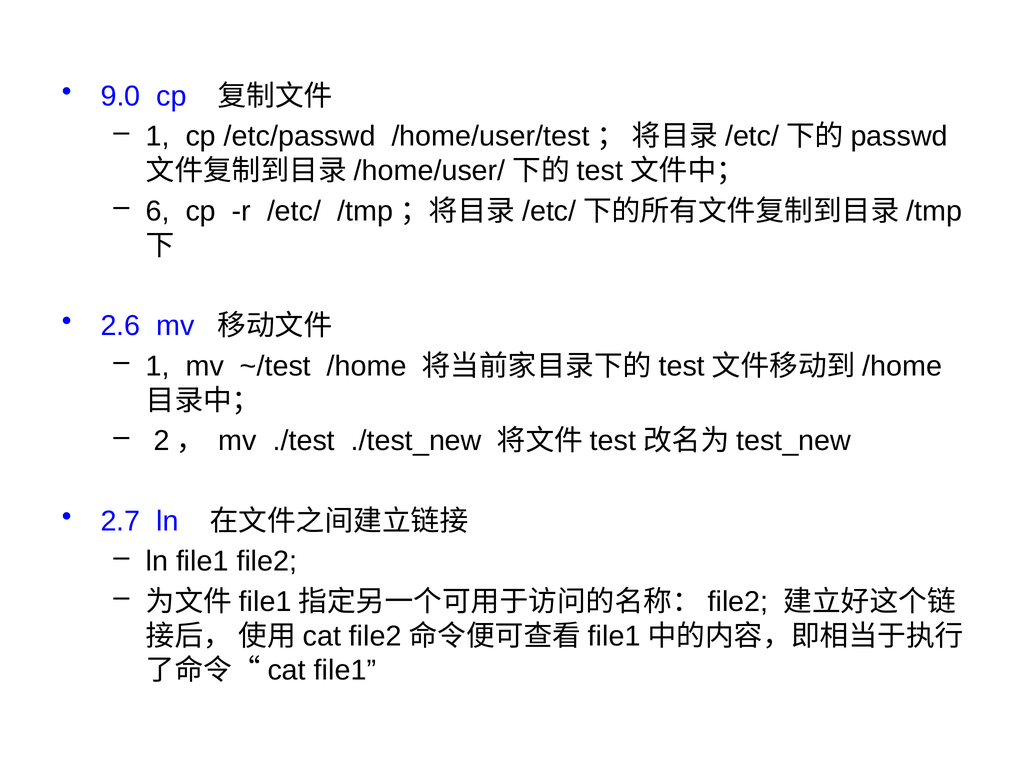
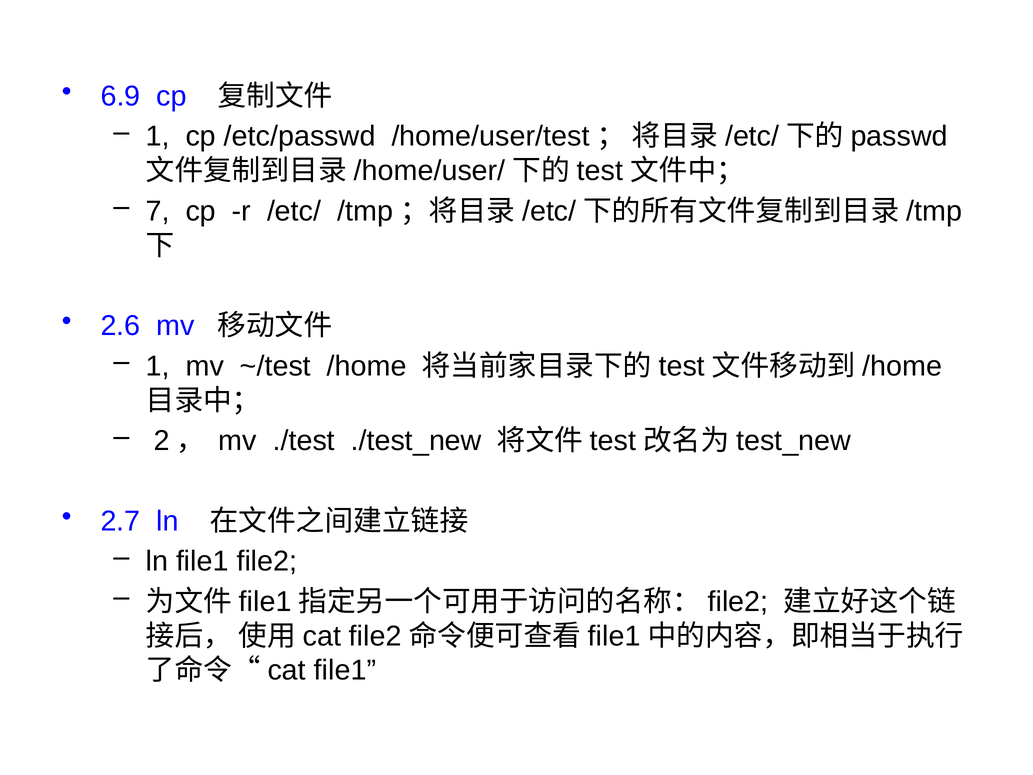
9.0: 9.0 -> 6.9
6: 6 -> 7
